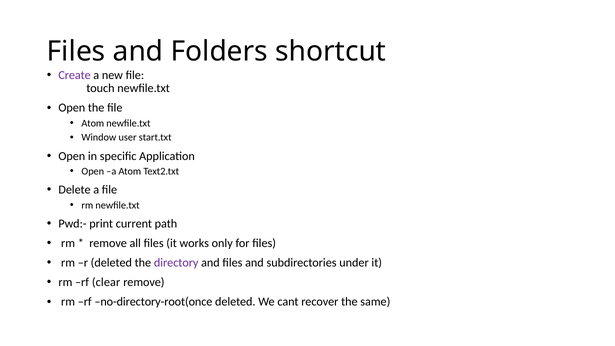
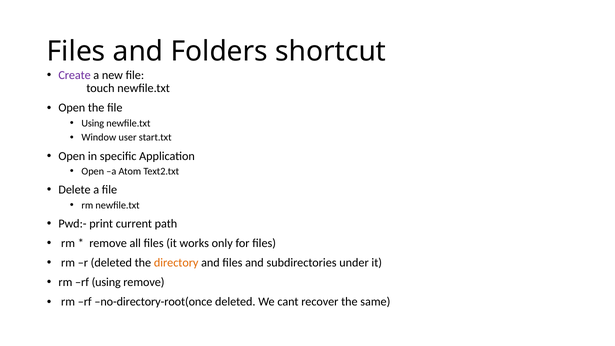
Atom at (93, 123): Atom -> Using
directory colour: purple -> orange
rf clear: clear -> using
